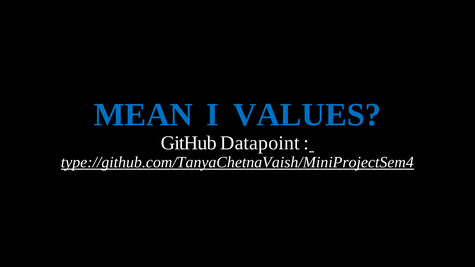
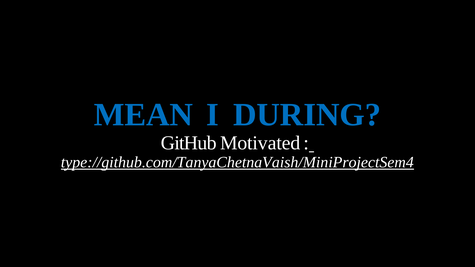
VALUES: VALUES -> DURING
Datapoint: Datapoint -> Motivated
